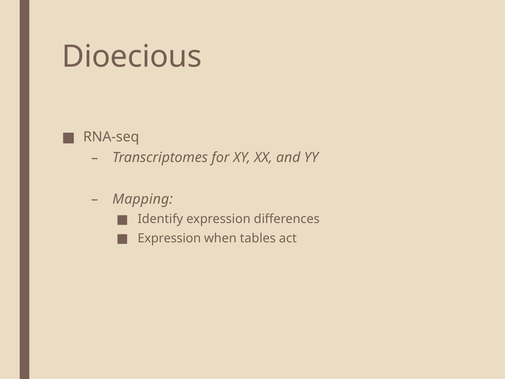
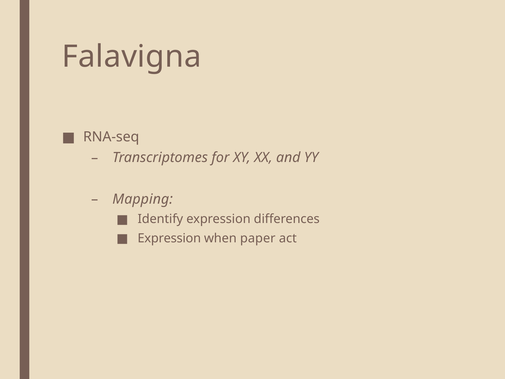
Dioecious: Dioecious -> Falavigna
tables: tables -> paper
